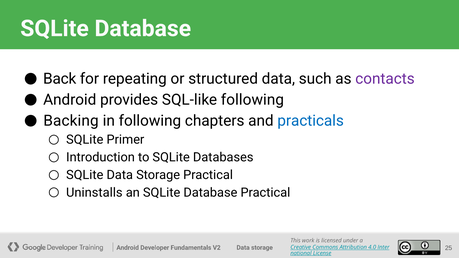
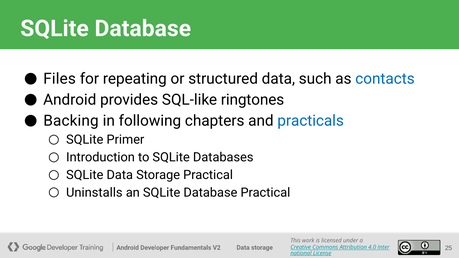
Back: Back -> Files
contacts colour: purple -> blue
SQL-like following: following -> ringtones
